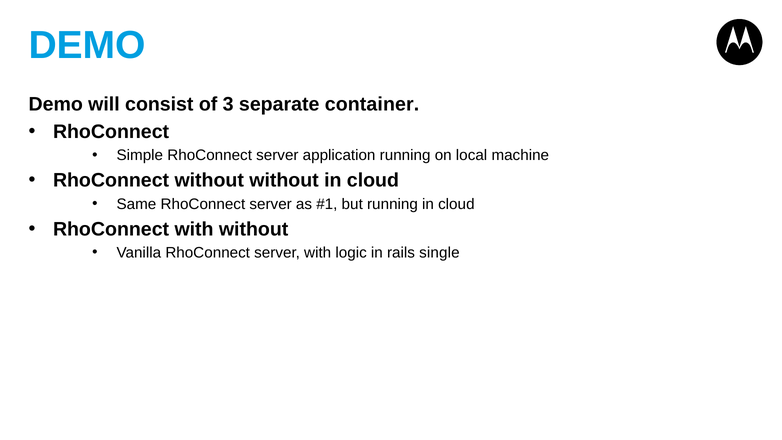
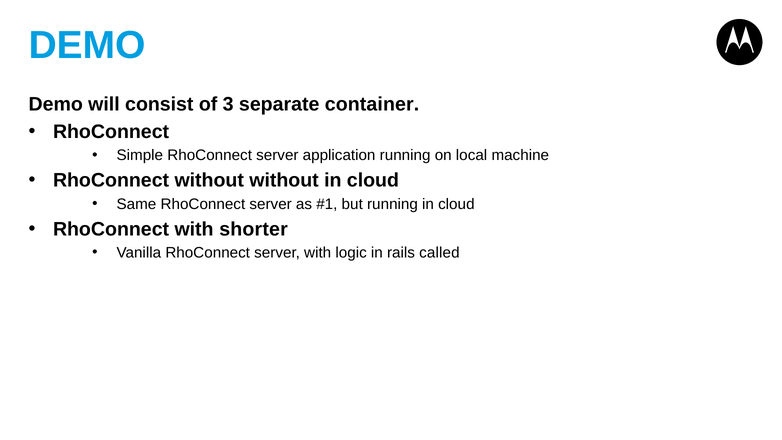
with without: without -> shorter
single: single -> called
